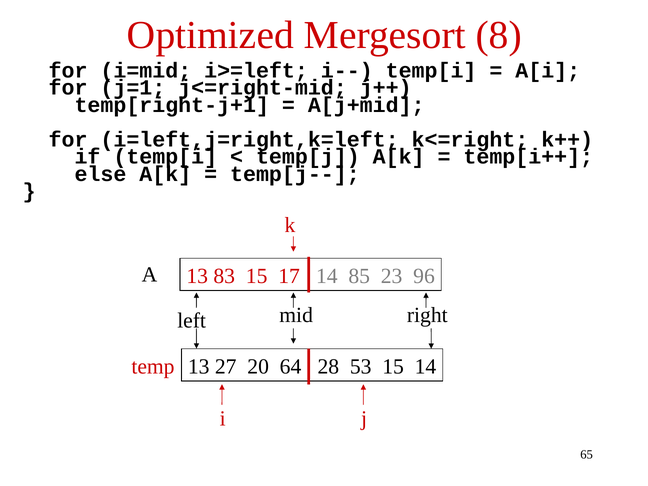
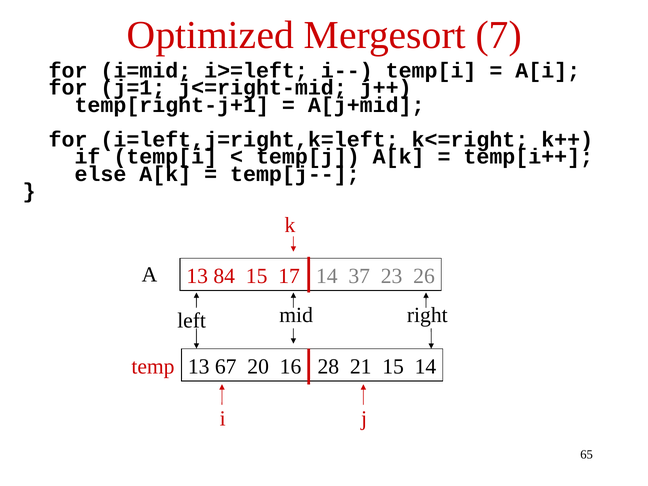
8: 8 -> 7
83: 83 -> 84
85: 85 -> 37
96: 96 -> 26
27: 27 -> 67
64: 64 -> 16
53: 53 -> 21
